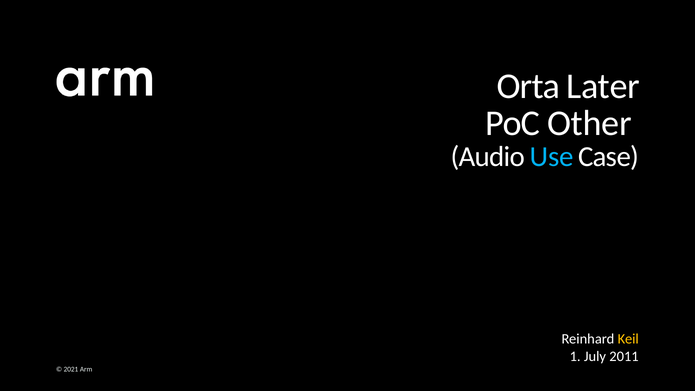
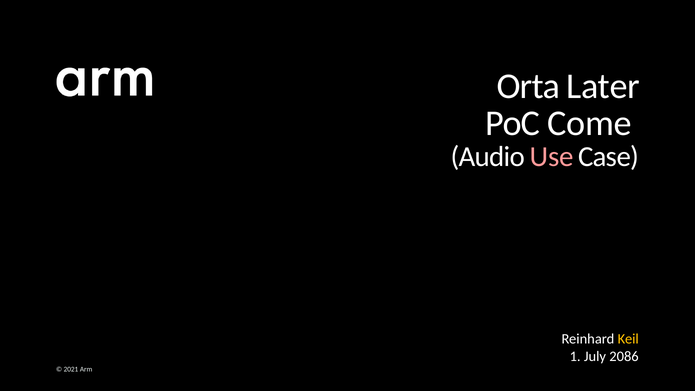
Other: Other -> Come
Use colour: light blue -> pink
2011: 2011 -> 2086
